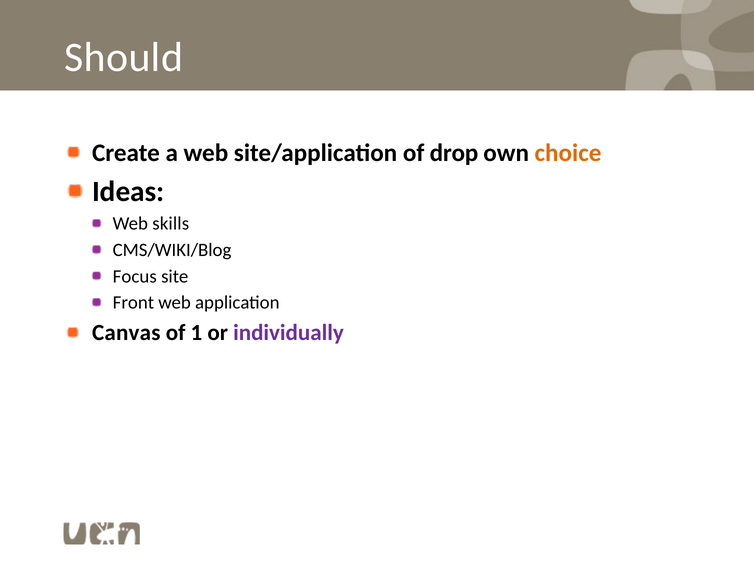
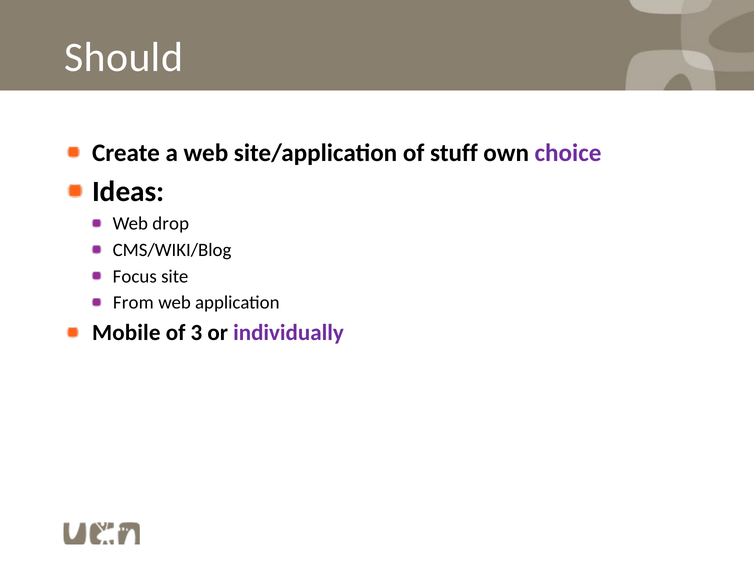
drop: drop -> stuff
choice colour: orange -> purple
skills: skills -> drop
Front: Front -> From
Canvas: Canvas -> Mobile
1: 1 -> 3
